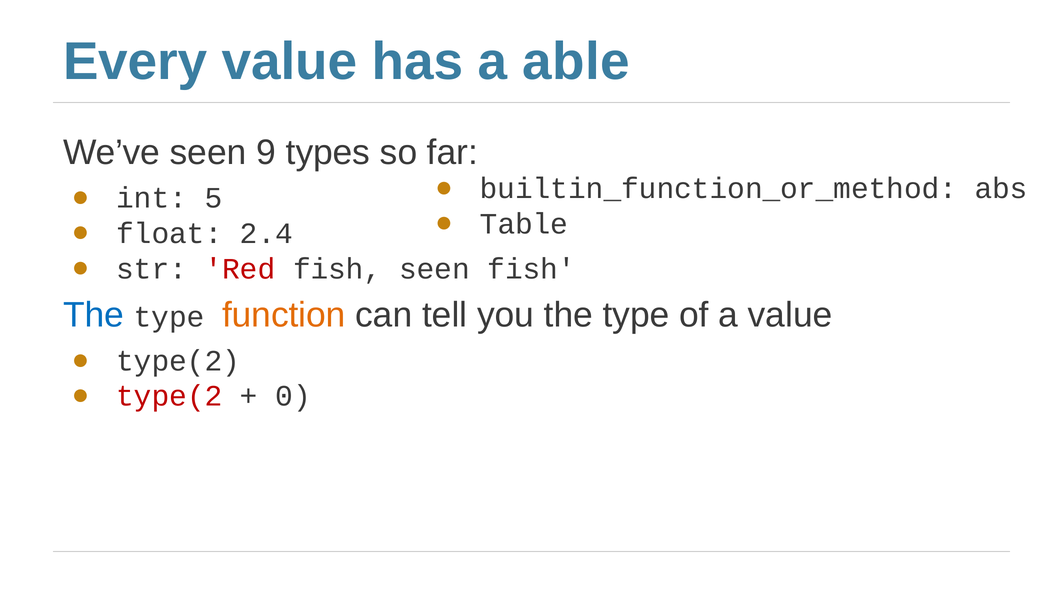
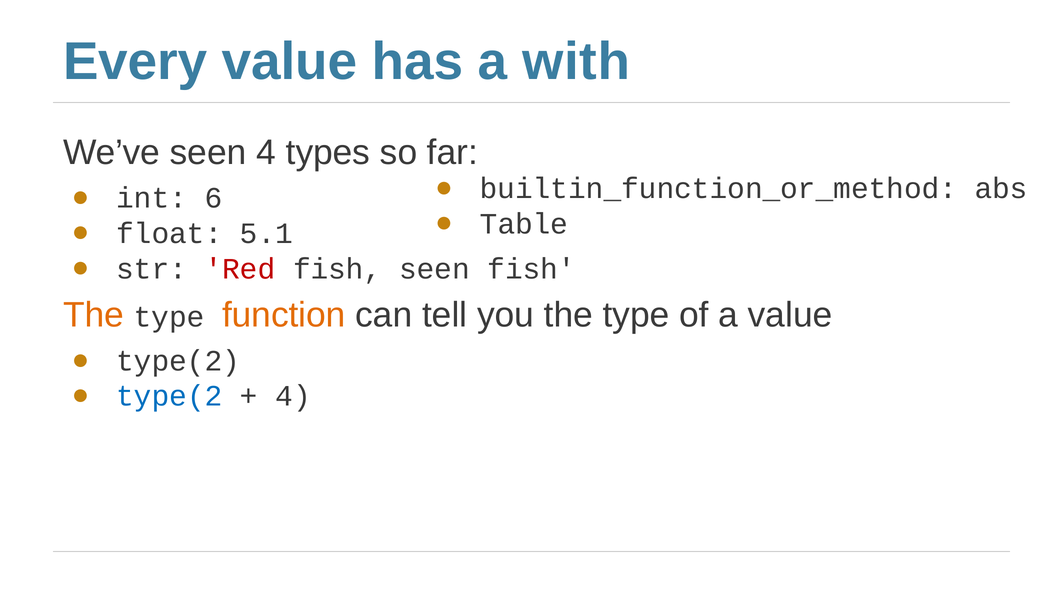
able: able -> with
seen 9: 9 -> 4
5: 5 -> 6
2.4: 2.4 -> 5.1
The at (94, 315) colour: blue -> orange
type(2 at (169, 396) colour: red -> blue
0 at (293, 396): 0 -> 4
